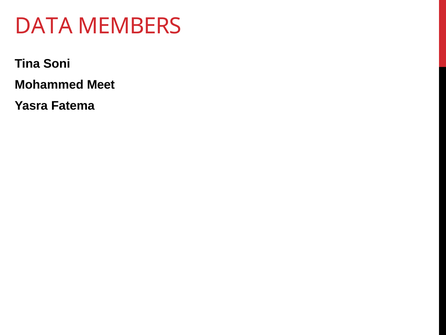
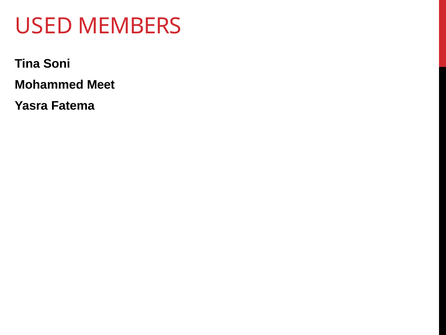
DATA: DATA -> USED
